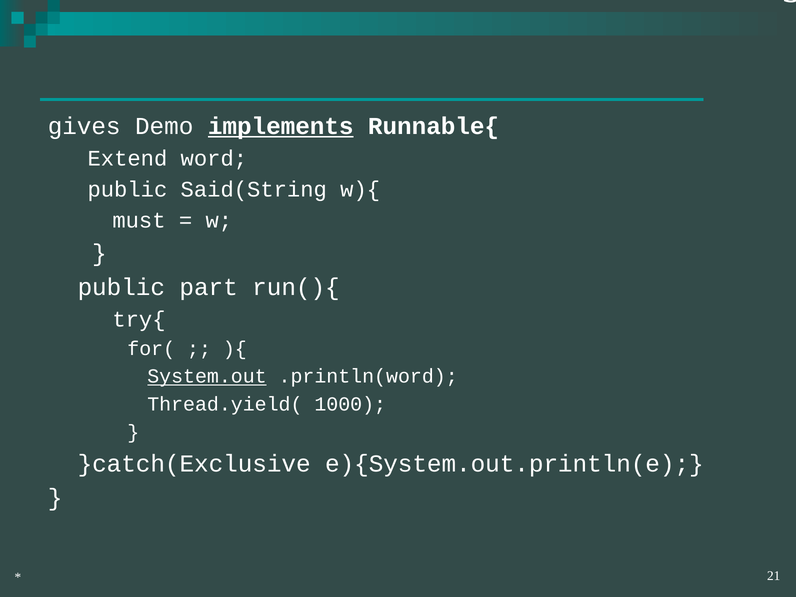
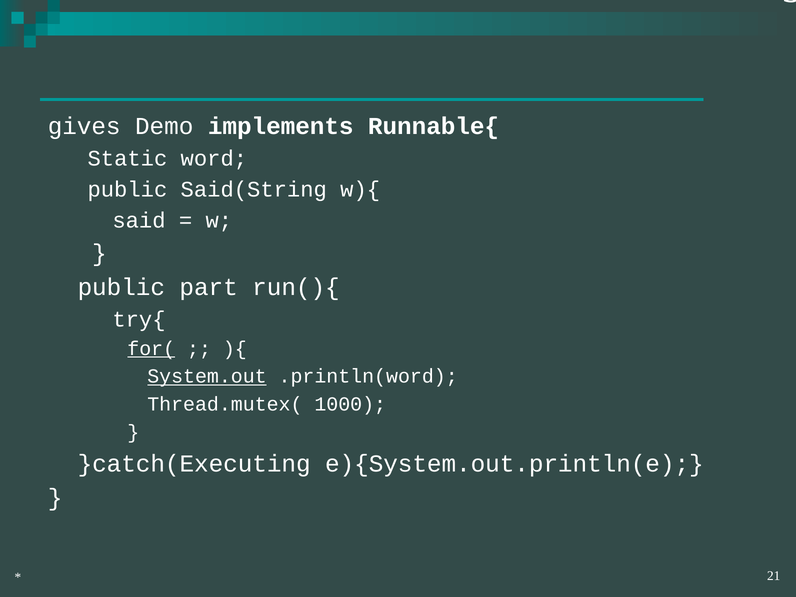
implements underline: present -> none
Extend: Extend -> Static
must: must -> said
for( underline: none -> present
Thread.yield(: Thread.yield( -> Thread.mutex(
}catch(Exclusive: }catch(Exclusive -> }catch(Executing
